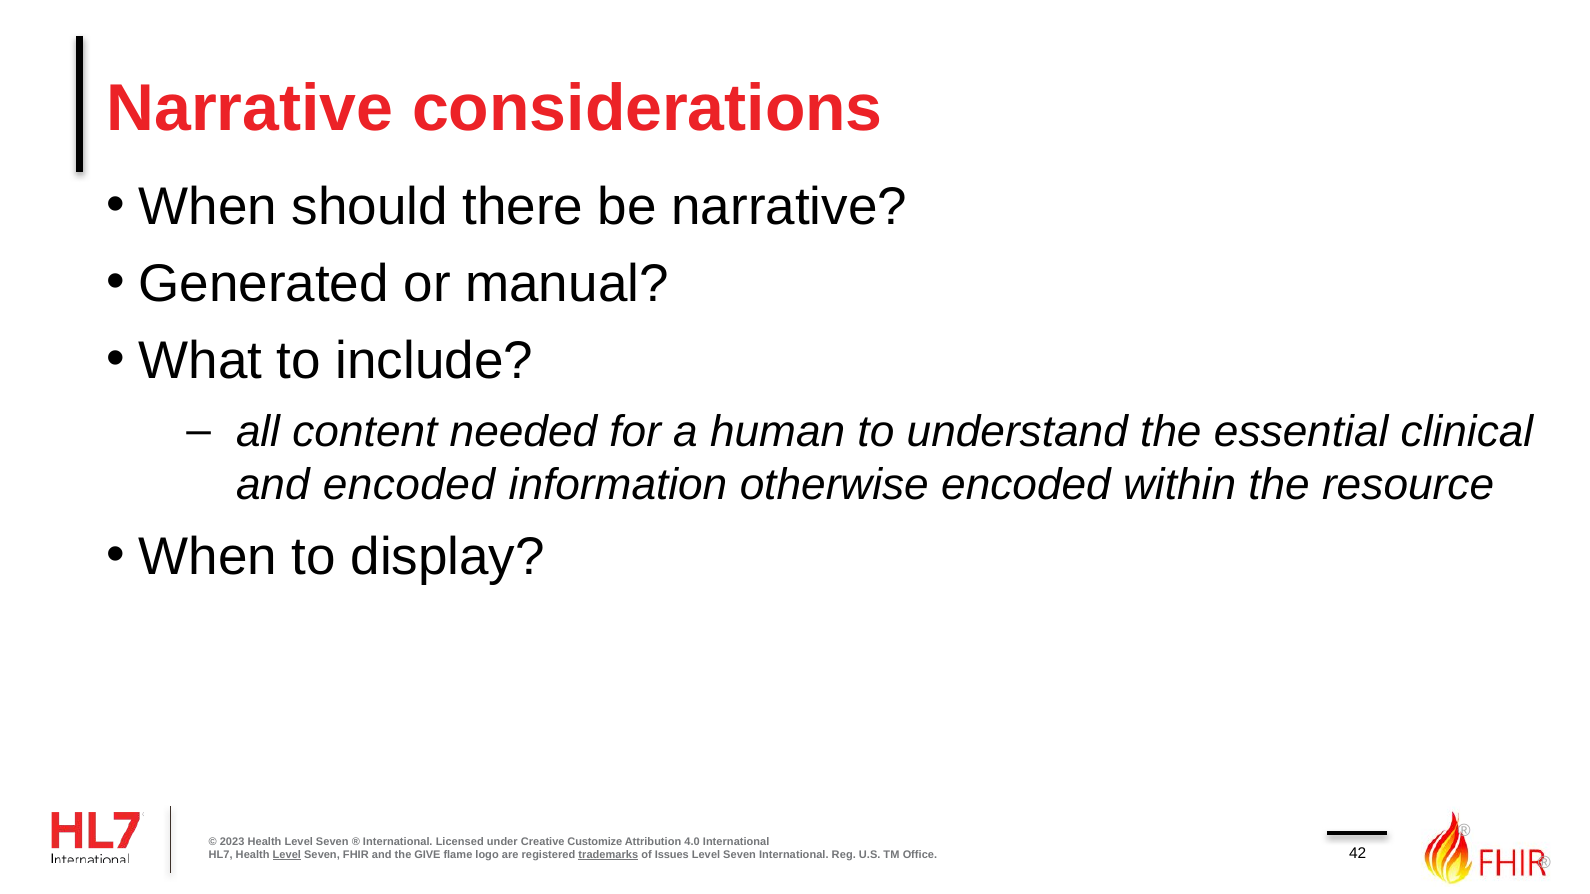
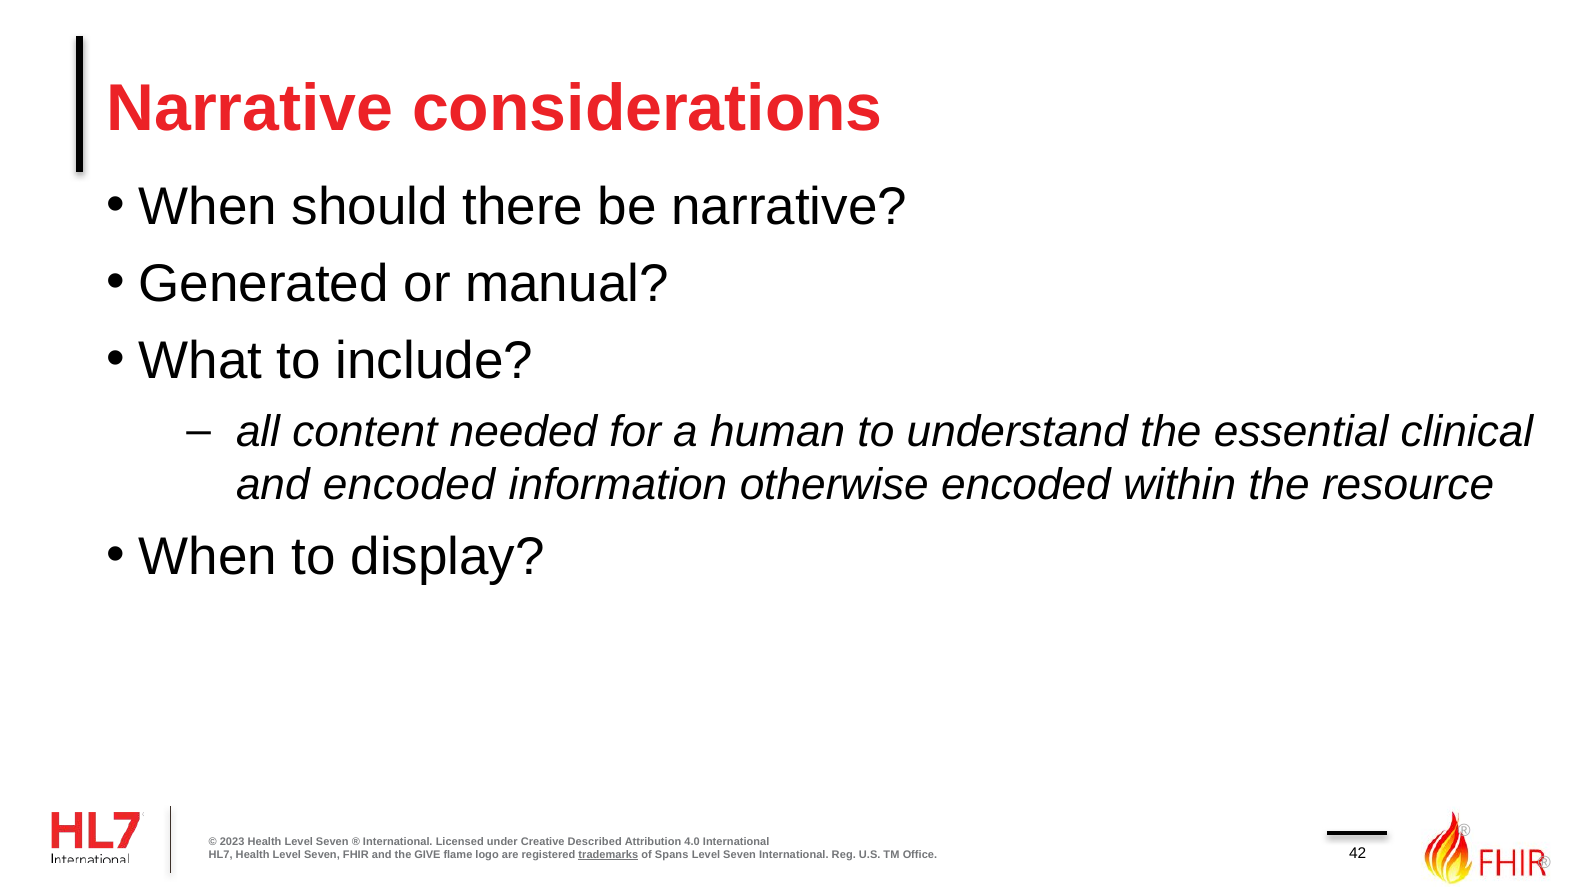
Customize: Customize -> Described
Level at (287, 855) underline: present -> none
Issues: Issues -> Spans
